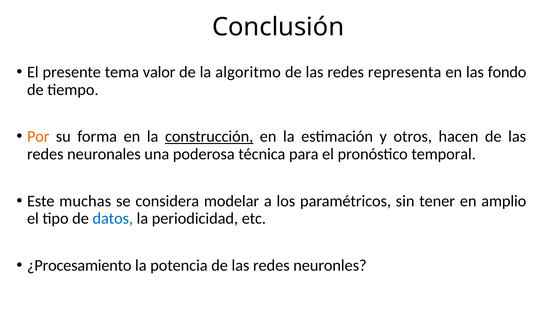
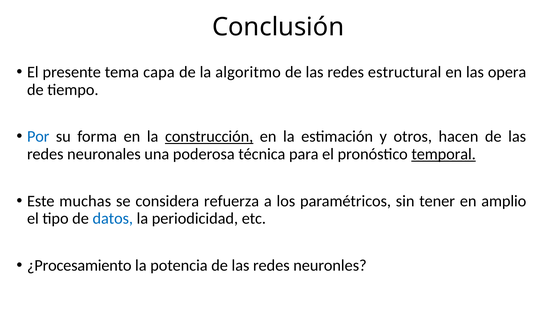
valor: valor -> capa
representa: representa -> estructural
fondo: fondo -> opera
Por colour: orange -> blue
temporal underline: none -> present
modelar: modelar -> refuerza
